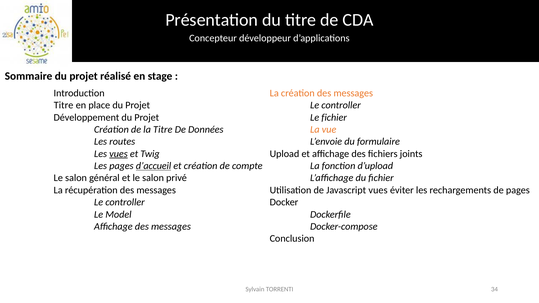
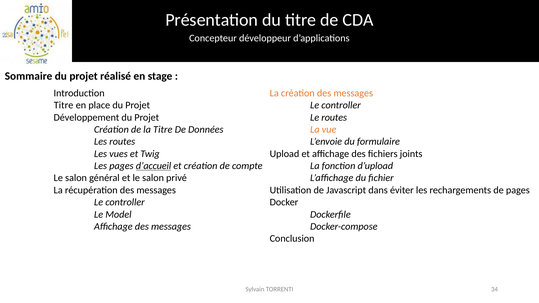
Le fichier: fichier -> routes
vues at (118, 154) underline: present -> none
Javascript vues: vues -> dans
